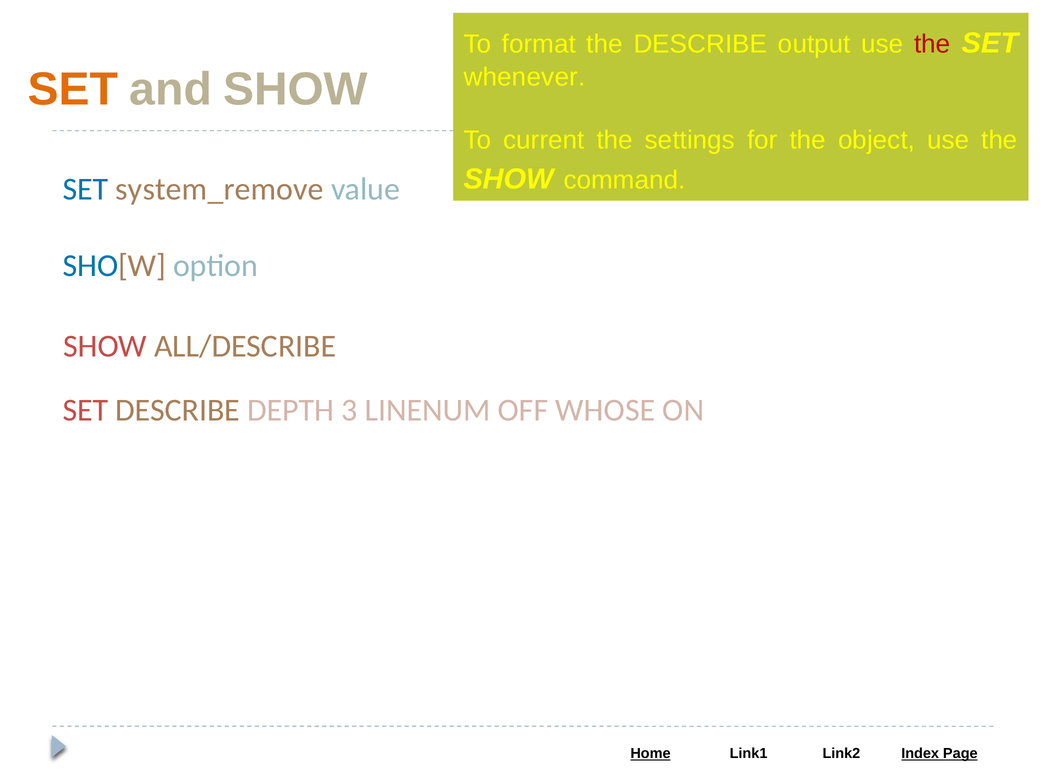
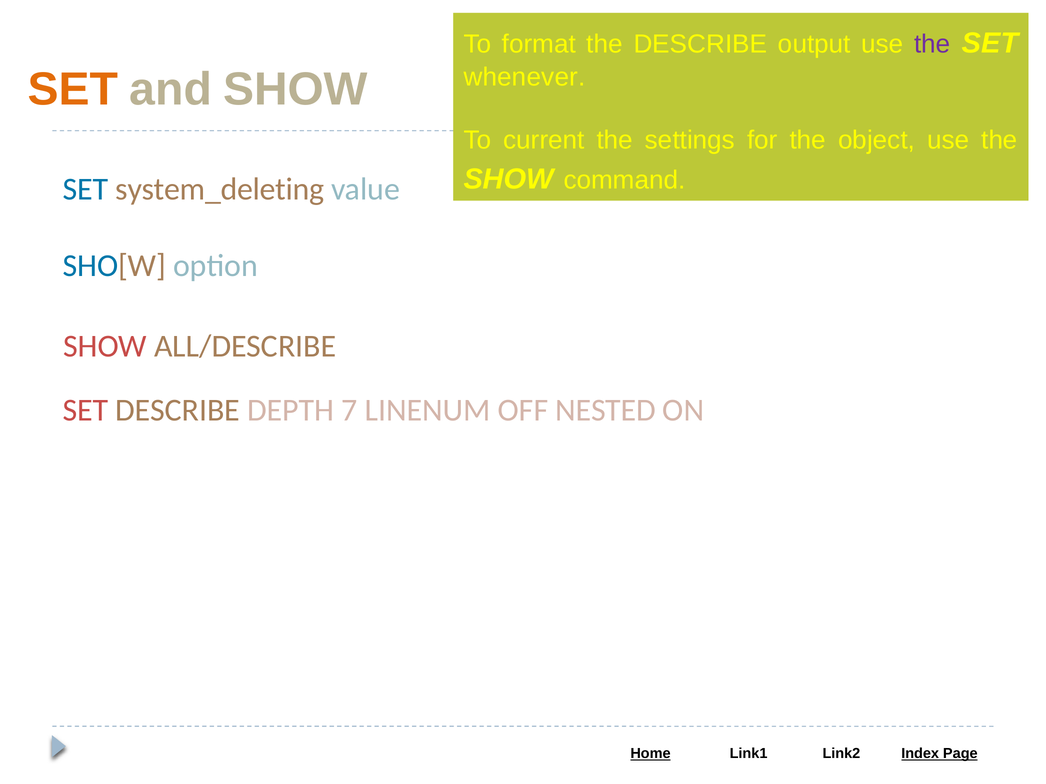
the at (932, 44) colour: red -> purple
system_remove: system_remove -> system_deleting
3: 3 -> 7
WHOSE: WHOSE -> NESTED
